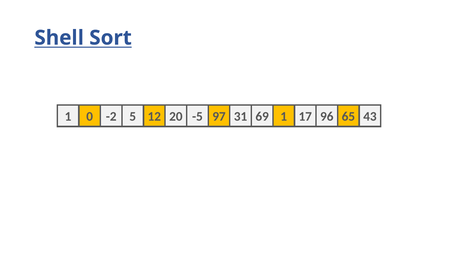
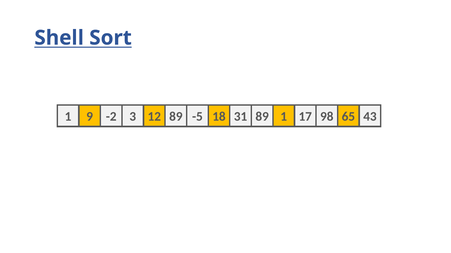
0: 0 -> 9
5: 5 -> 3
12 20: 20 -> 89
97: 97 -> 18
31 69: 69 -> 89
96: 96 -> 98
